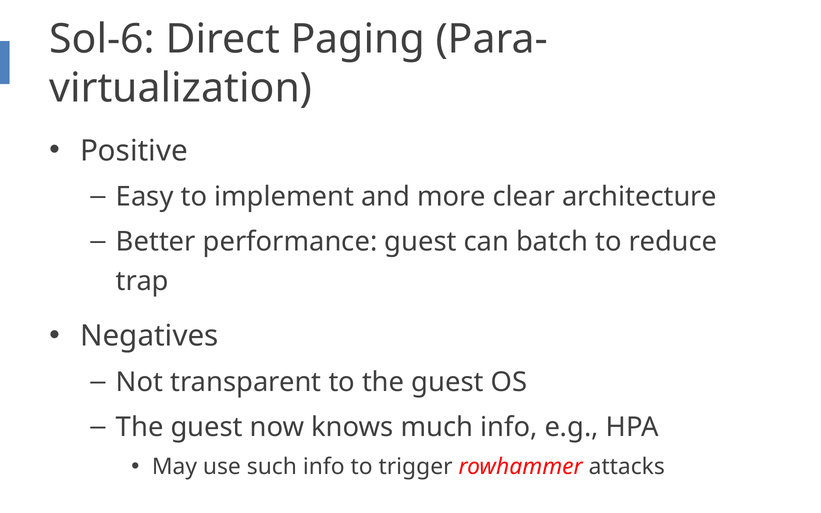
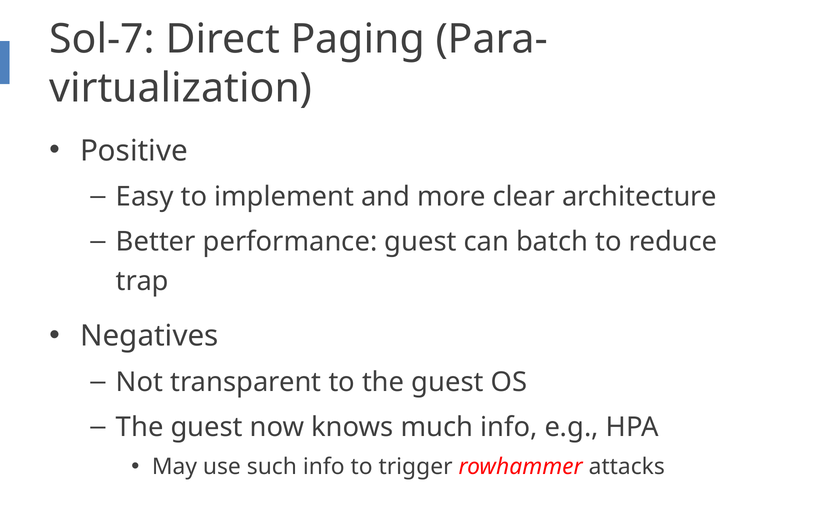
Sol-6: Sol-6 -> Sol-7
